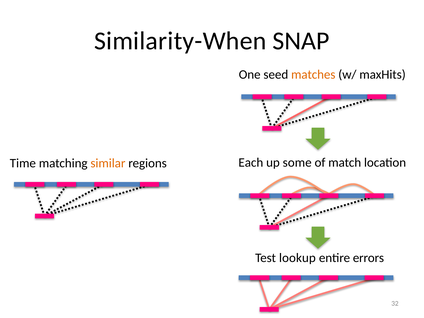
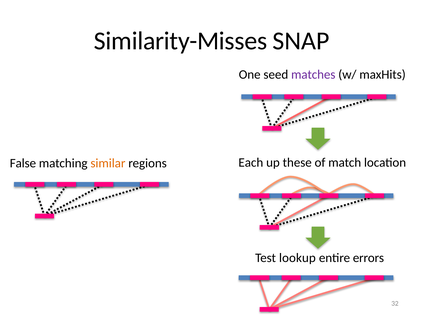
Similarity-When: Similarity-When -> Similarity-Misses
matches colour: orange -> purple
some: some -> these
Time: Time -> False
